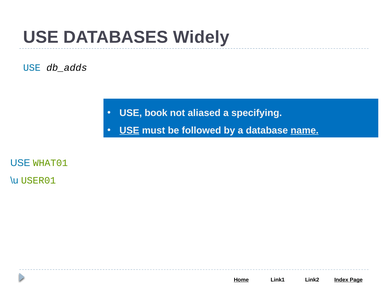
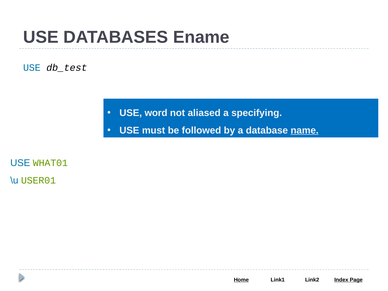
Widely: Widely -> Ename
db_adds: db_adds -> db_test
book: book -> word
USE at (129, 130) underline: present -> none
